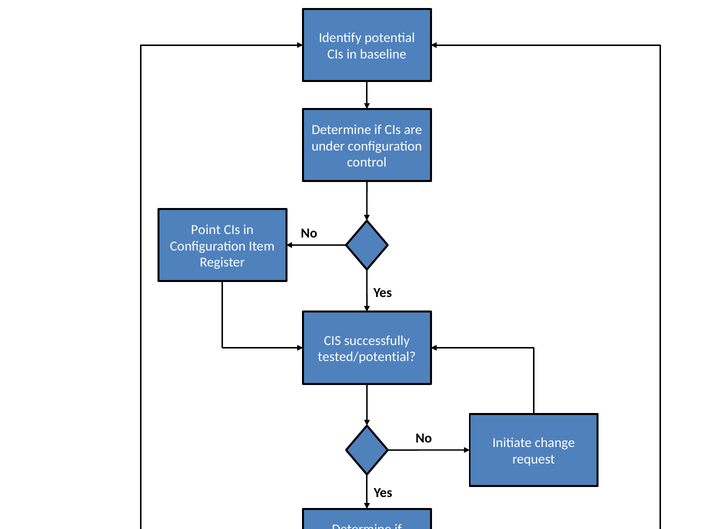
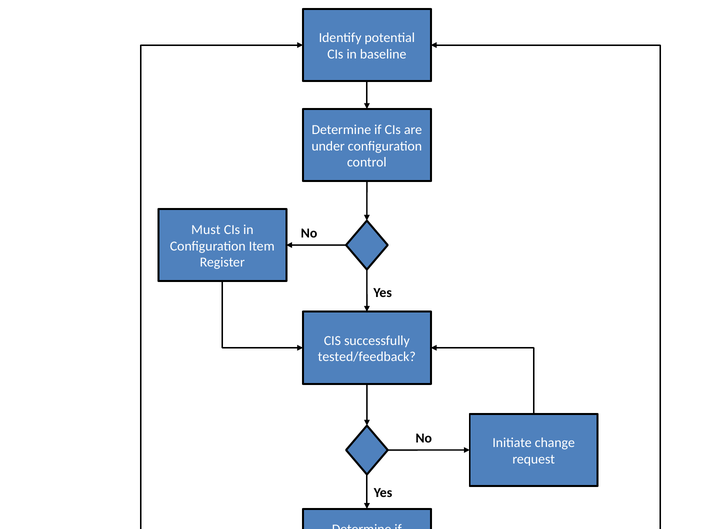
Point: Point -> Must
tested/potential: tested/potential -> tested/feedback
